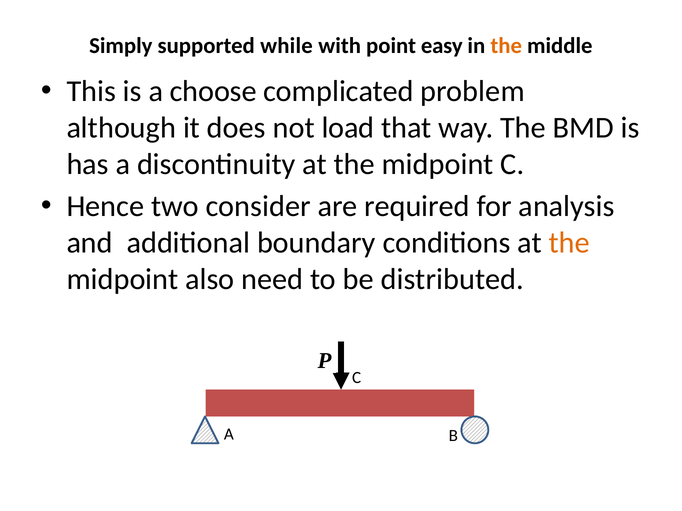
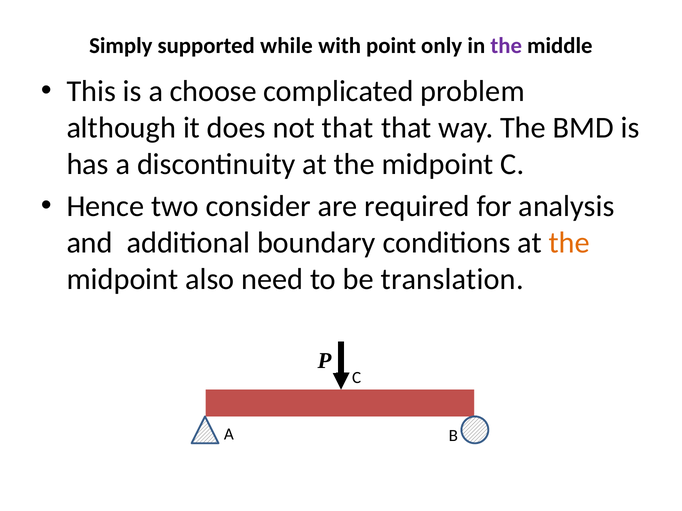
easy: easy -> only
the at (506, 46) colour: orange -> purple
not load: load -> that
distributed: distributed -> translation
